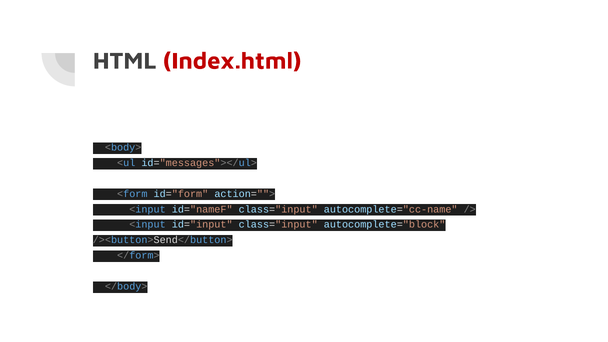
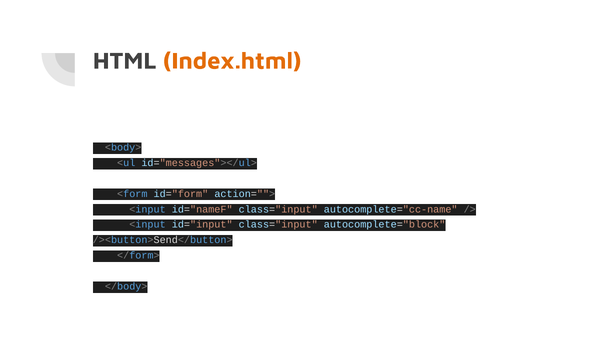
Index.html colour: red -> orange
